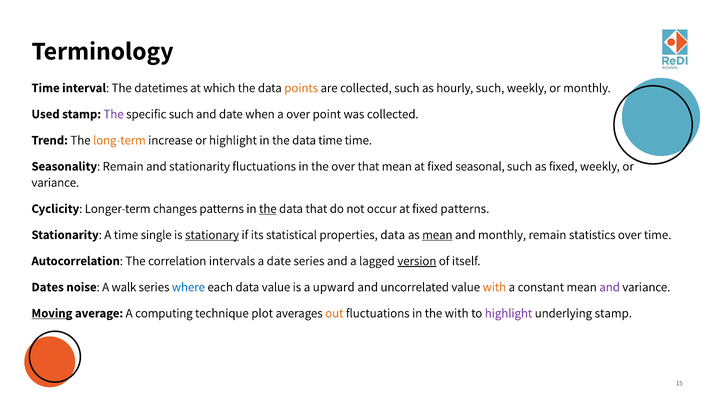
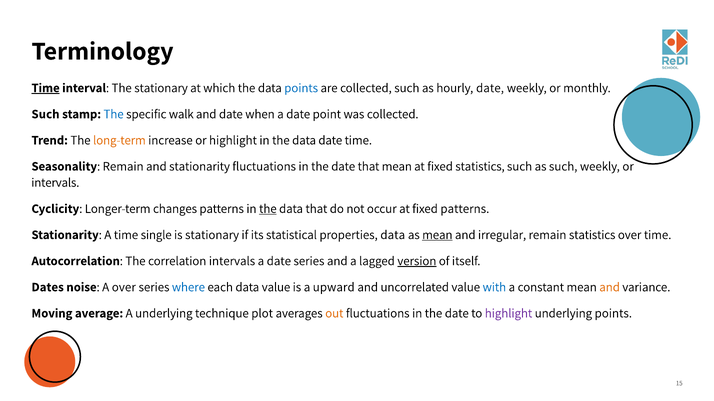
Time at (46, 88) underline: none -> present
The datetimes: datetimes -> stationary
points at (301, 88) colour: orange -> blue
hourly such: such -> date
Used at (46, 114): Used -> Such
The at (114, 114) colour: purple -> blue
specific such: such -> walk
when a over: over -> date
data time: time -> date
over at (343, 167): over -> date
fixed seasonal: seasonal -> statistics
as fixed: fixed -> such
variance at (55, 183): variance -> intervals
stationary at (212, 235) underline: present -> none
and monthly: monthly -> irregular
A walk: walk -> over
with at (494, 287) colour: orange -> blue
and at (610, 287) colour: purple -> orange
Moving underline: present -> none
A computing: computing -> underlying
with at (457, 314): with -> date
underlying stamp: stamp -> points
